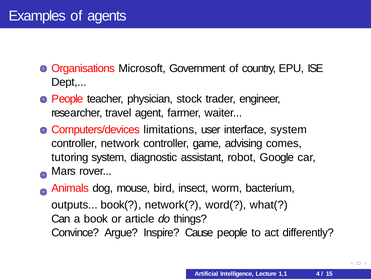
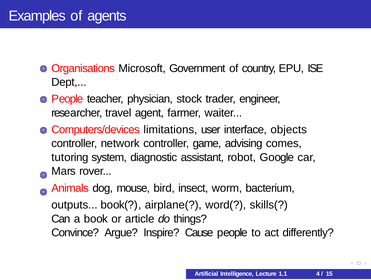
interface system: system -> objects
network(: network( -> airplane(
what(: what( -> skills(
